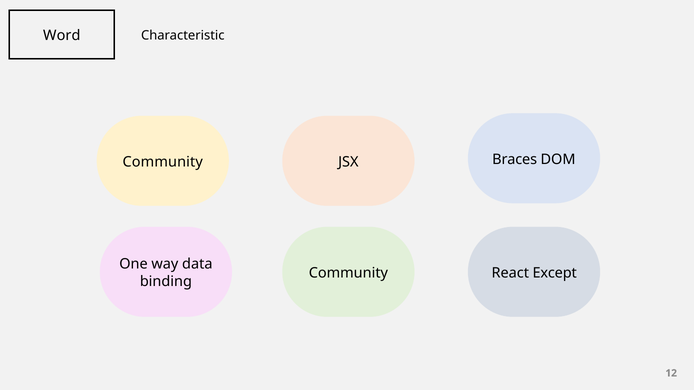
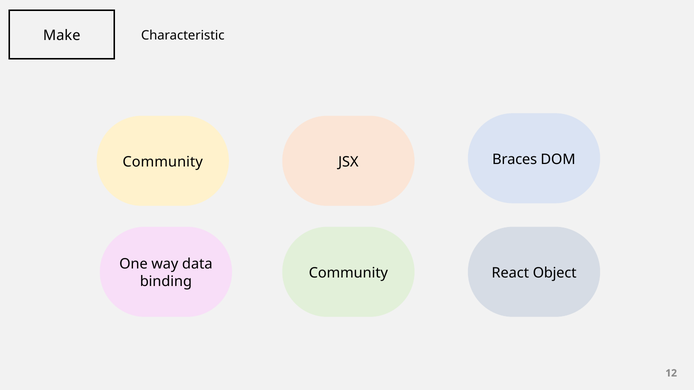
Word: Word -> Make
Except: Except -> Object
